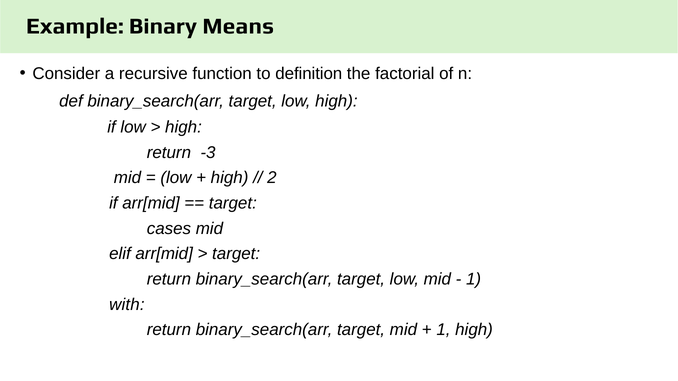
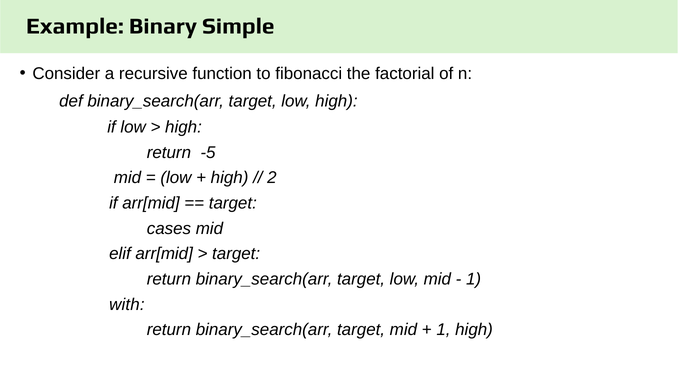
Means: Means -> Simple
definition: definition -> fibonacci
-3: -3 -> -5
